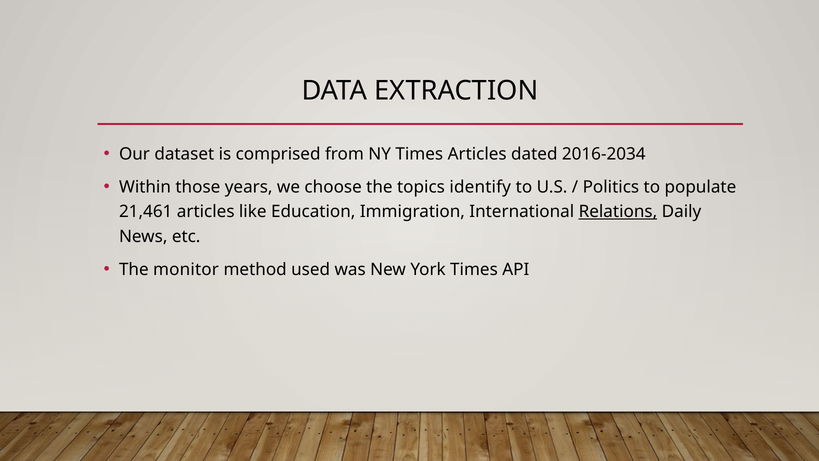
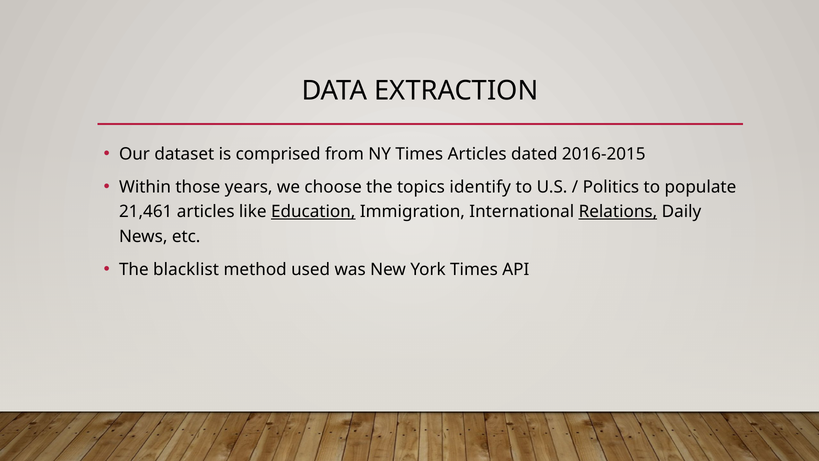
2016-2034: 2016-2034 -> 2016-2015
Education underline: none -> present
monitor: monitor -> blacklist
